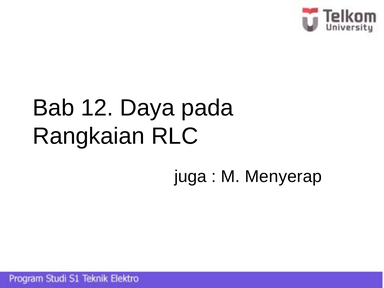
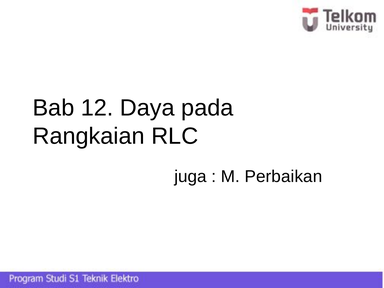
Menyerap: Menyerap -> Perbaikan
